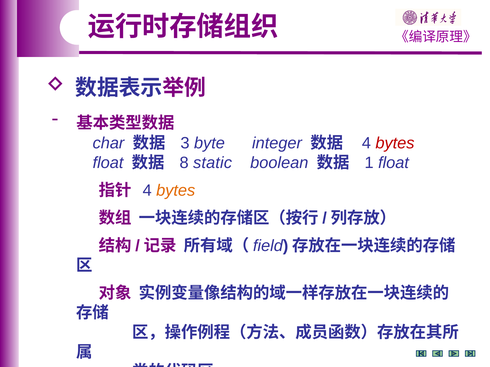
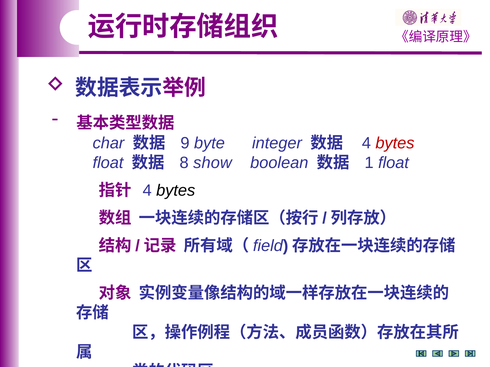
3: 3 -> 9
static: static -> show
bytes at (176, 191) colour: orange -> black
